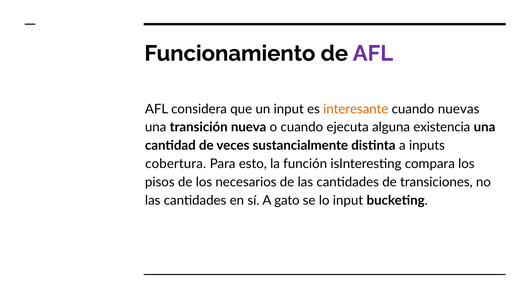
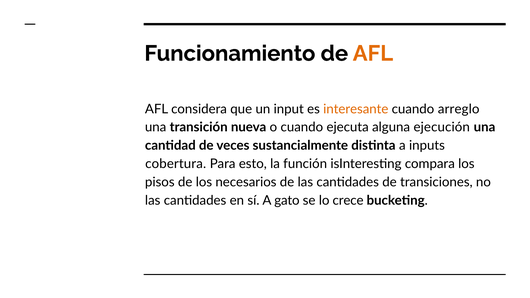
AFL at (373, 53) colour: purple -> orange
nuevas: nuevas -> arreglo
existencia: existencia -> ejecución
lo input: input -> crece
